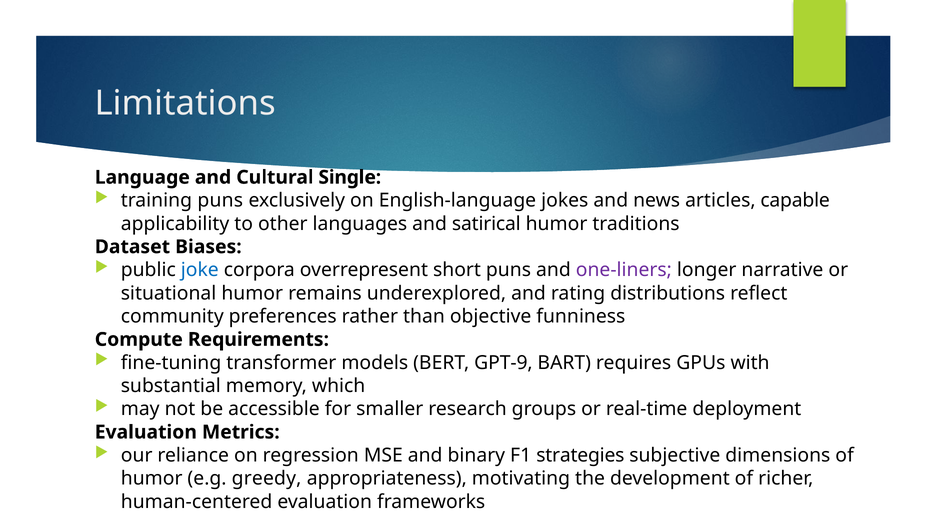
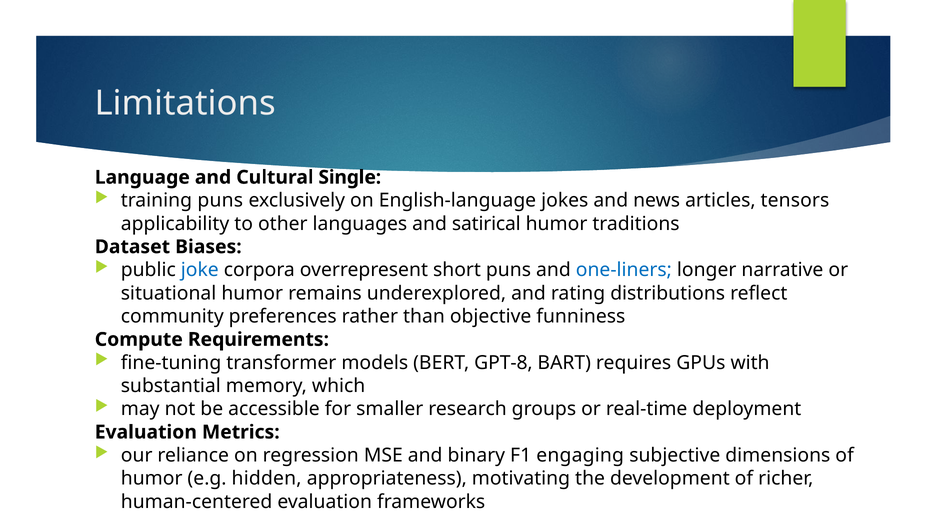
capable: capable -> tensors
one-liners colour: purple -> blue
GPT-9: GPT-9 -> GPT-8
strategies: strategies -> engaging
greedy: greedy -> hidden
